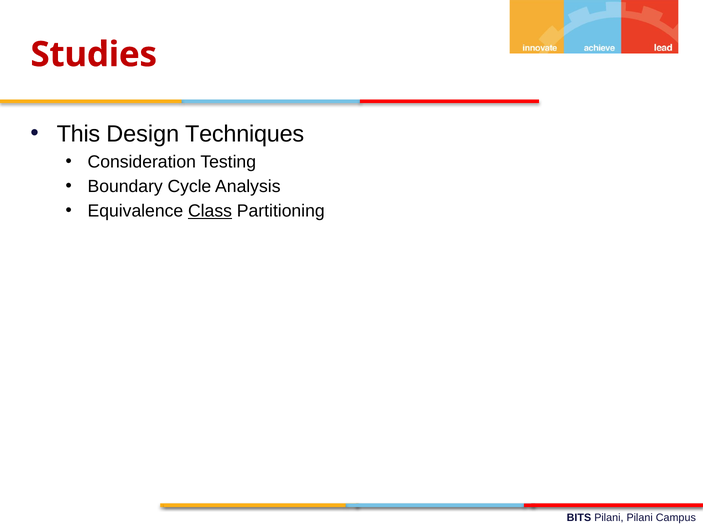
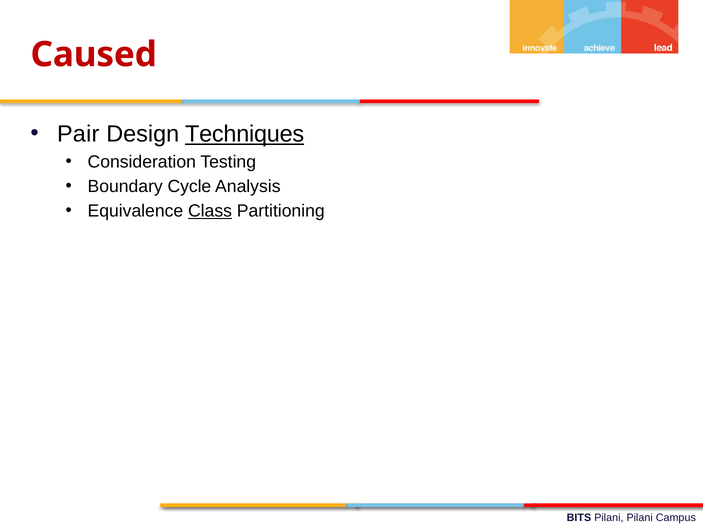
Studies: Studies -> Caused
This: This -> Pair
Techniques underline: none -> present
